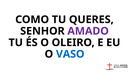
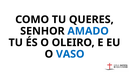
AMADO colour: purple -> blue
